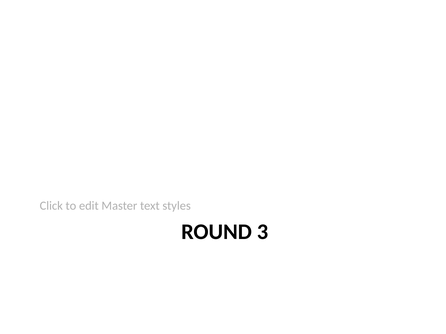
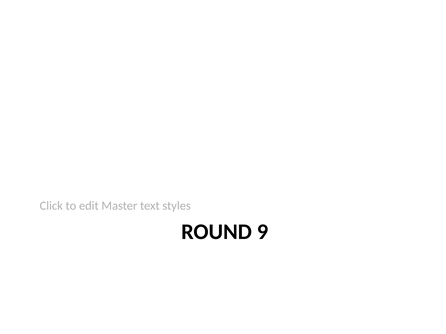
3: 3 -> 9
